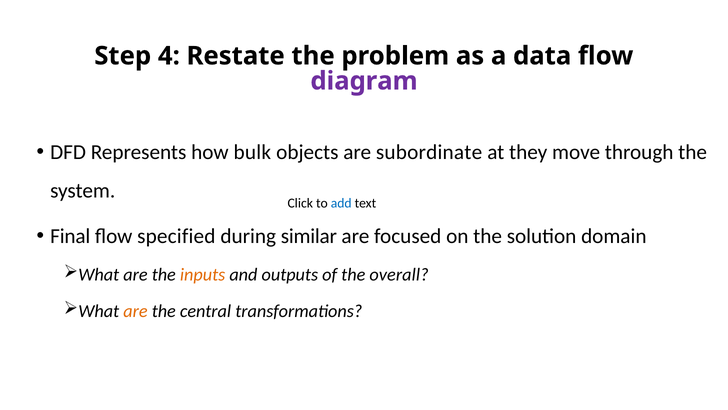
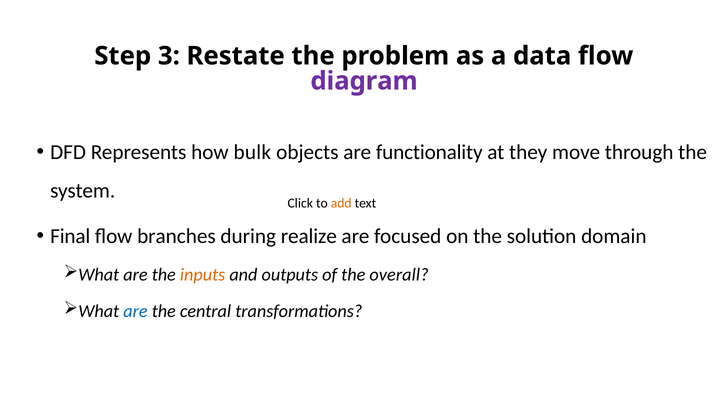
4: 4 -> 3
subordinate: subordinate -> functionality
add colour: blue -> orange
specified: specified -> branches
similar: similar -> realize
are at (135, 311) colour: orange -> blue
